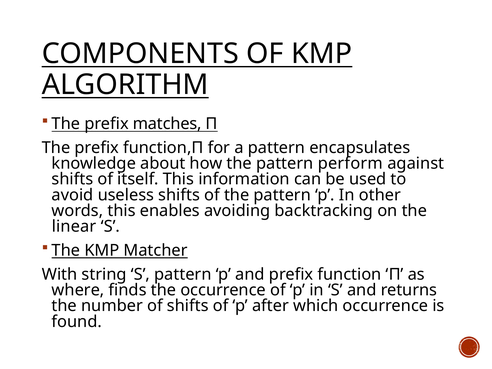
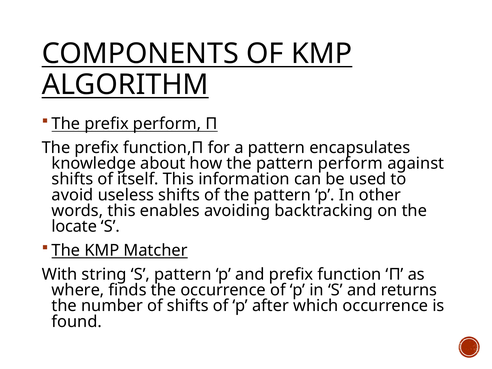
prefix matches: matches -> perform
linear: linear -> locate
